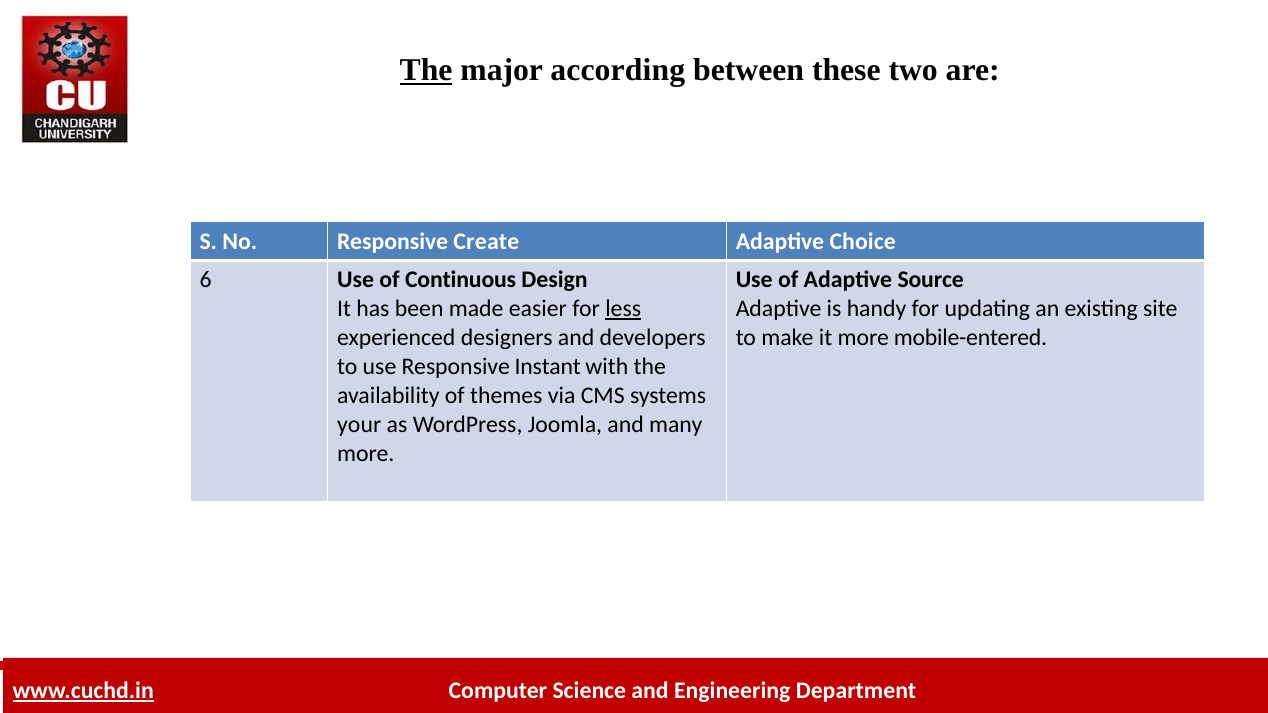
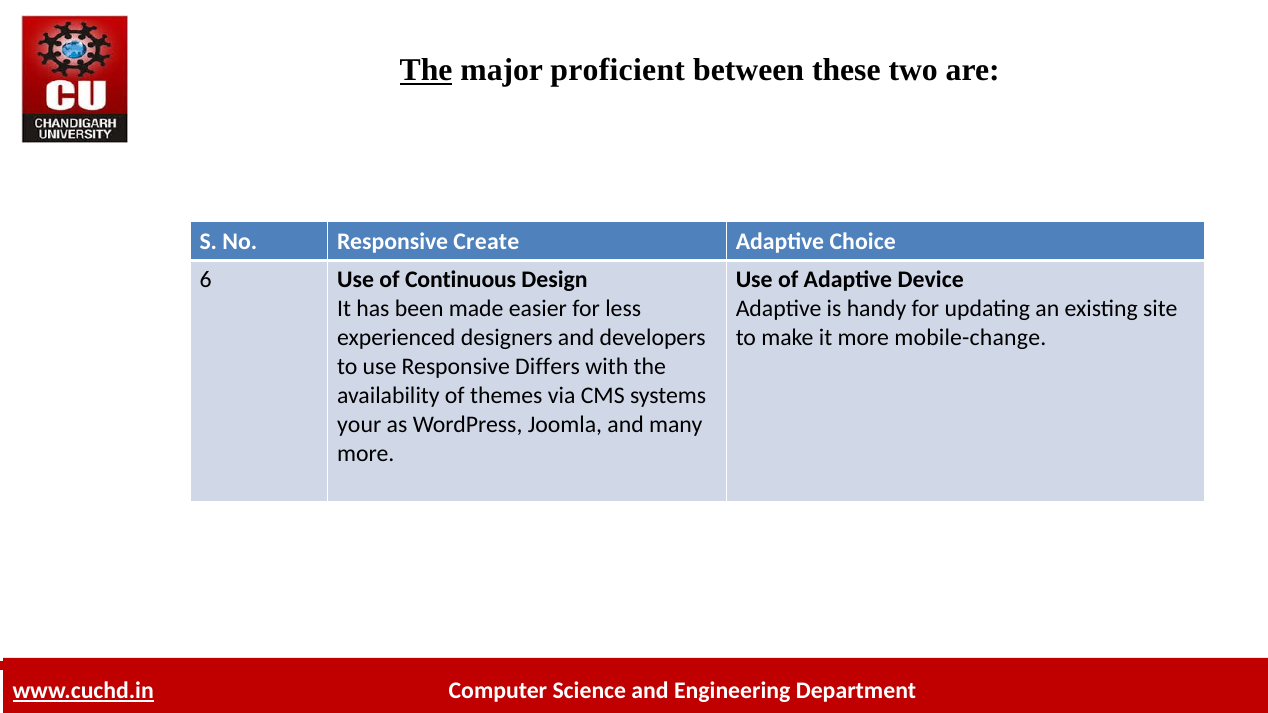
according: according -> proficient
Source: Source -> Device
less underline: present -> none
mobile-entered: mobile-entered -> mobile-change
Instant: Instant -> Differs
